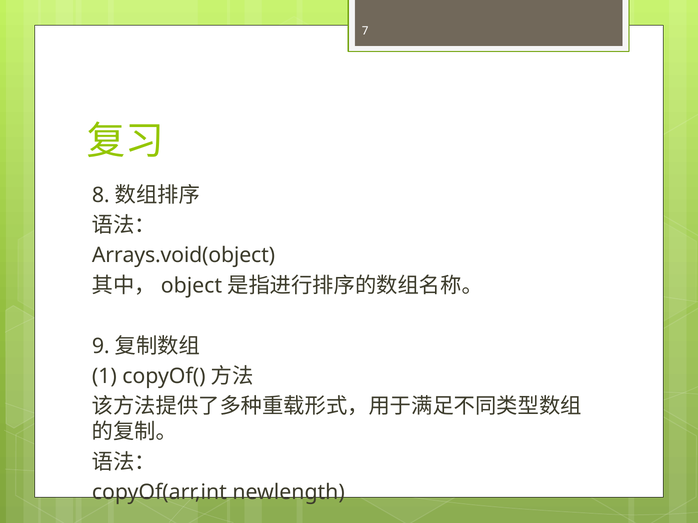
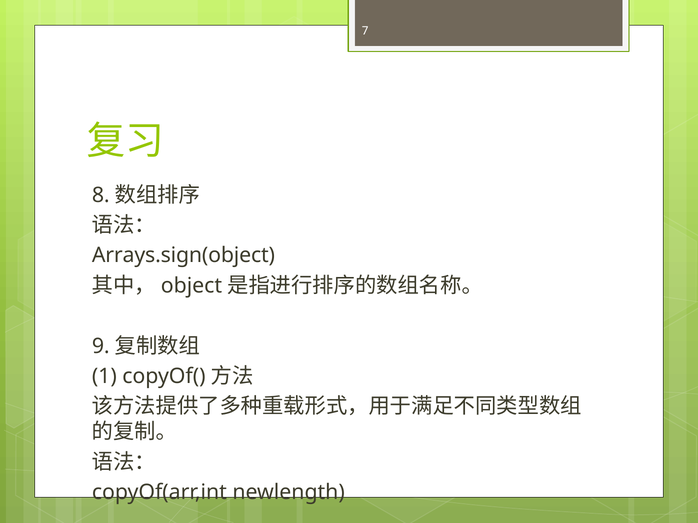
Arrays.void(object: Arrays.void(object -> Arrays.sign(object
